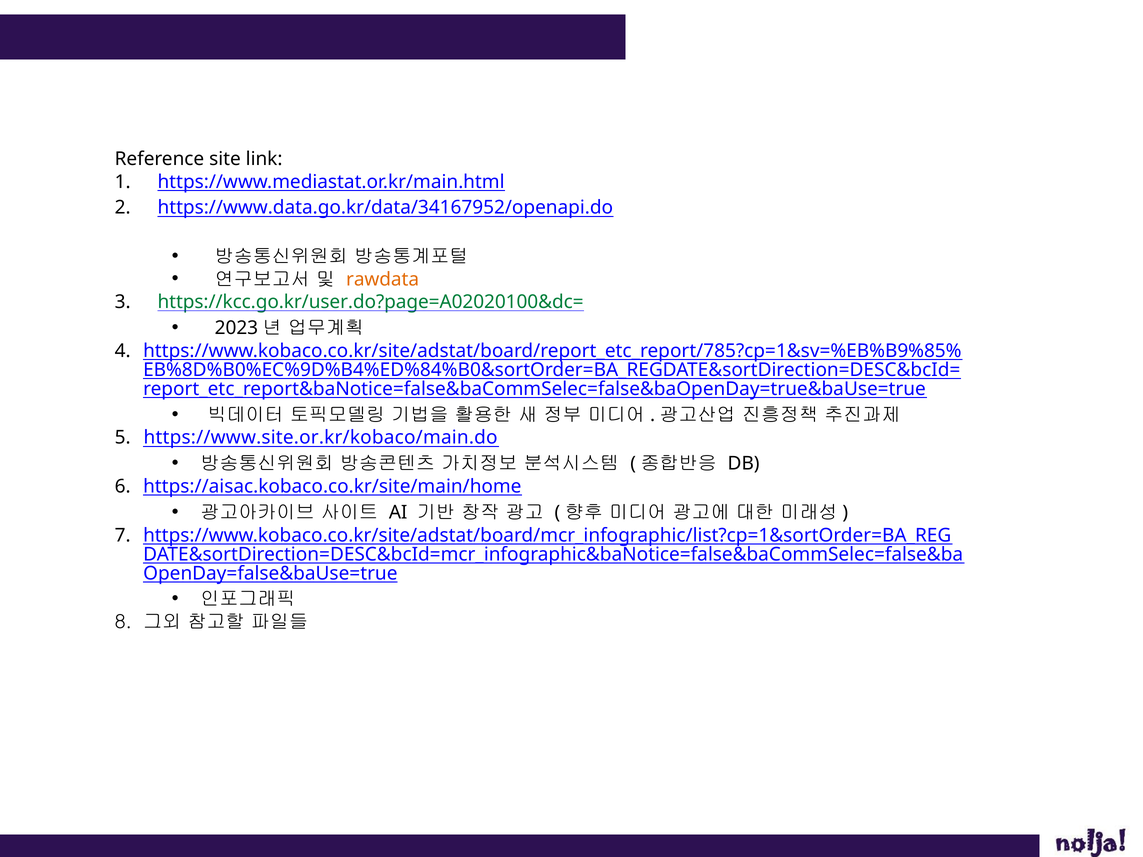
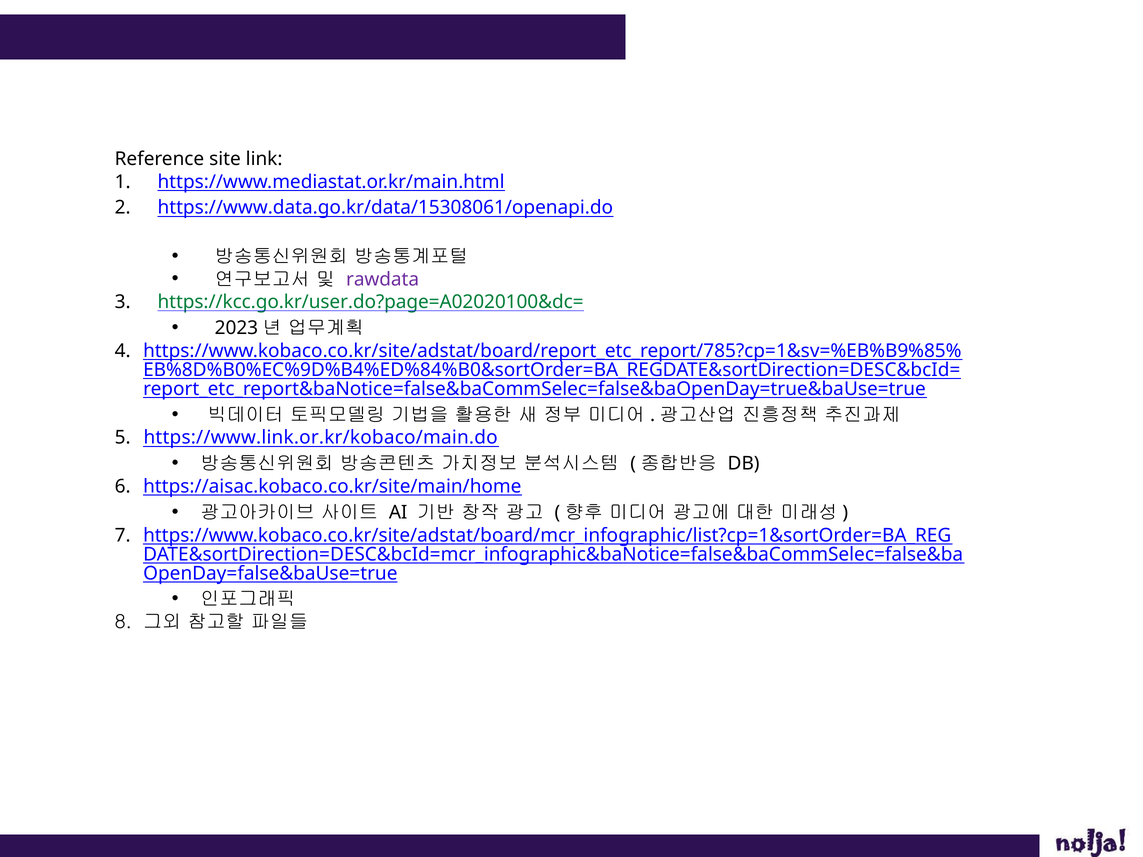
https://www.data.go.kr/data/34167952/openapi.do: https://www.data.go.kr/data/34167952/openapi.do -> https://www.data.go.kr/data/15308061/openapi.do
rawdata colour: orange -> purple
https://www.site.or.kr/kobaco/main.do: https://www.site.or.kr/kobaco/main.do -> https://www.link.or.kr/kobaco/main.do
